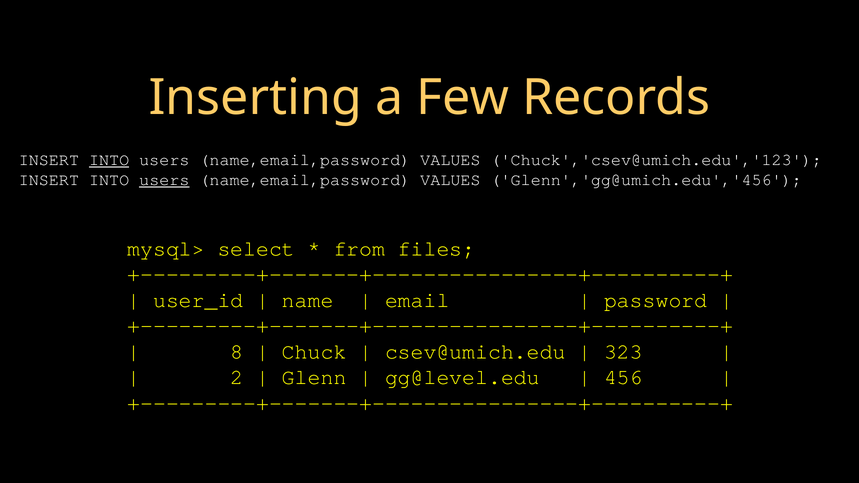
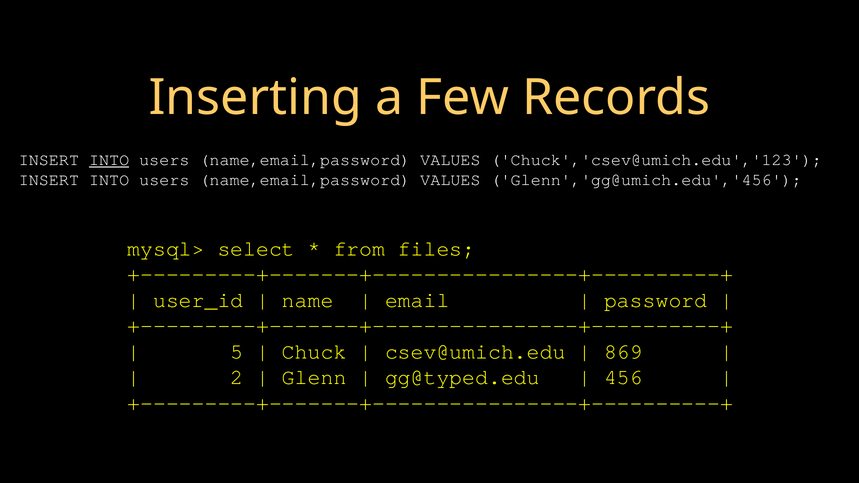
users at (164, 180) underline: present -> none
8: 8 -> 5
323: 323 -> 869
gg@level.edu: gg@level.edu -> gg@typed.edu
